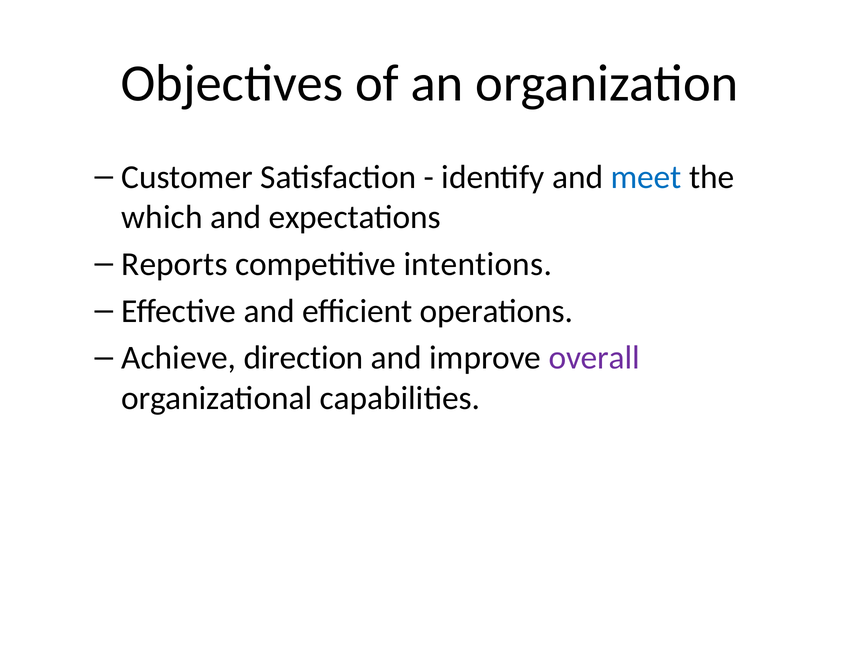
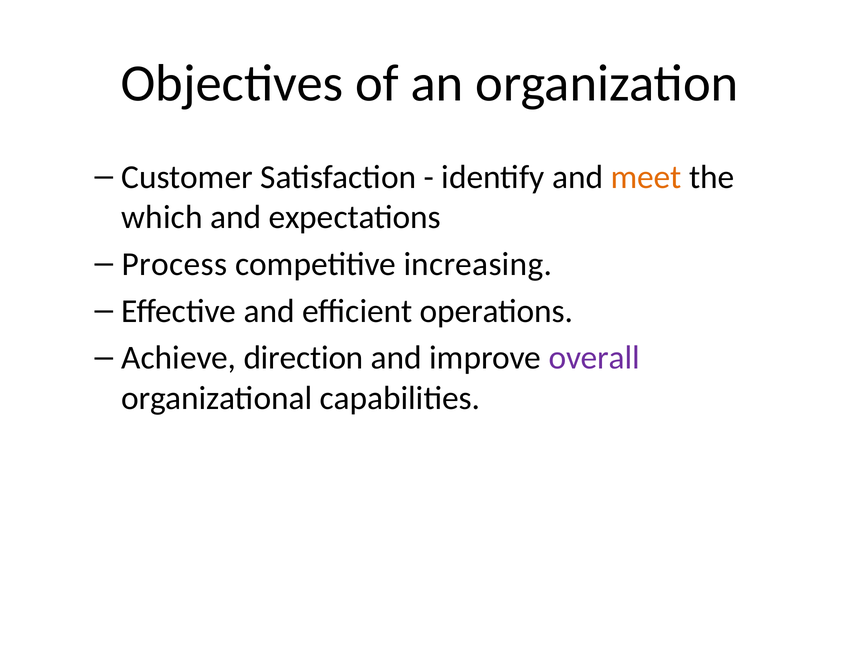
meet colour: blue -> orange
Reports: Reports -> Process
intentions: intentions -> increasing
